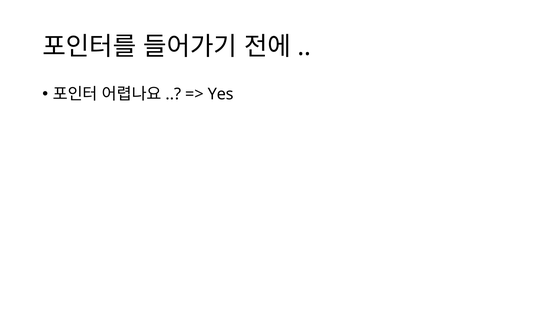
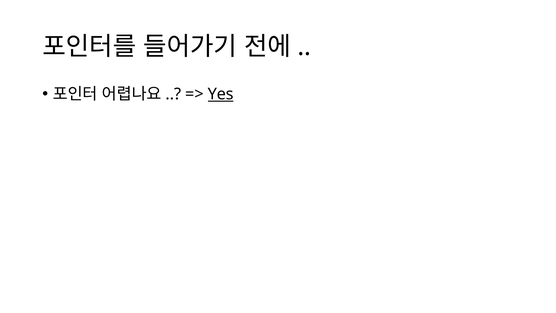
Yes underline: none -> present
